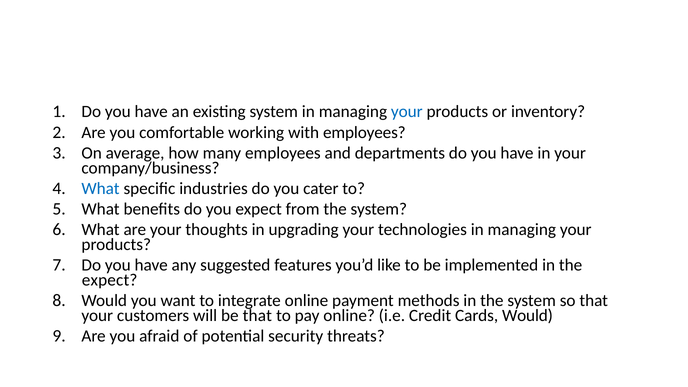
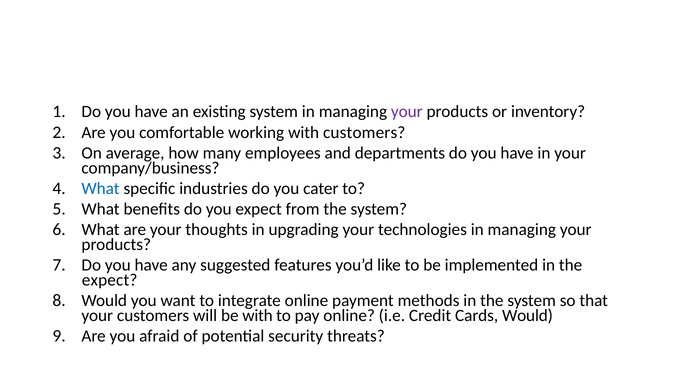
your at (407, 112) colour: blue -> purple
with employees: employees -> customers
be that: that -> with
